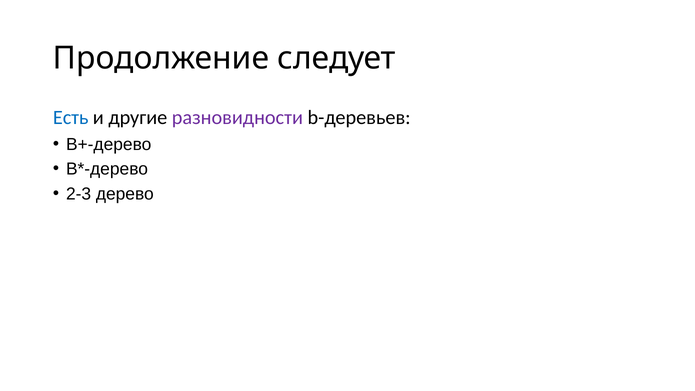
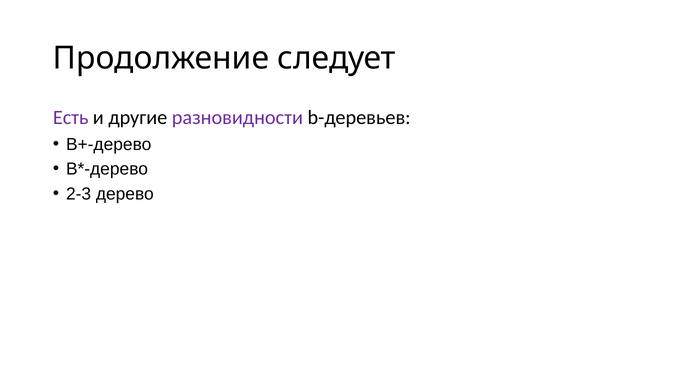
Есть colour: blue -> purple
